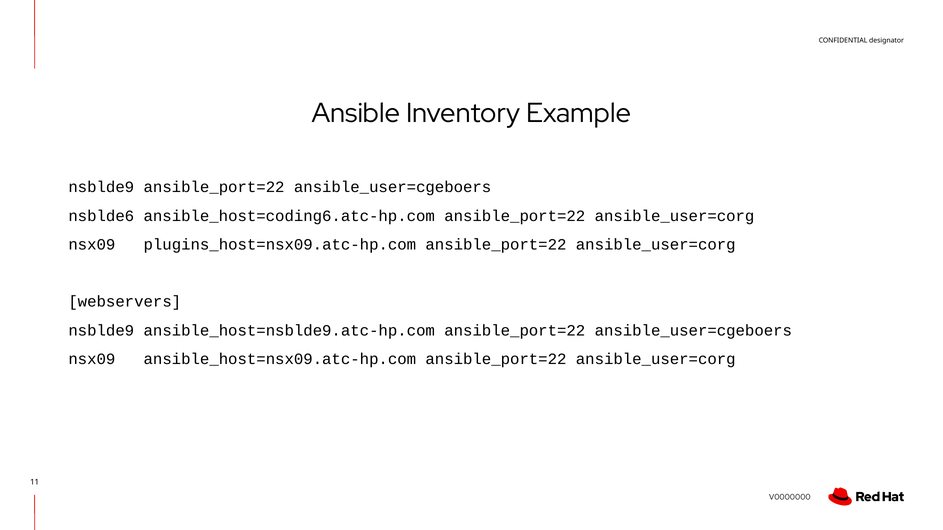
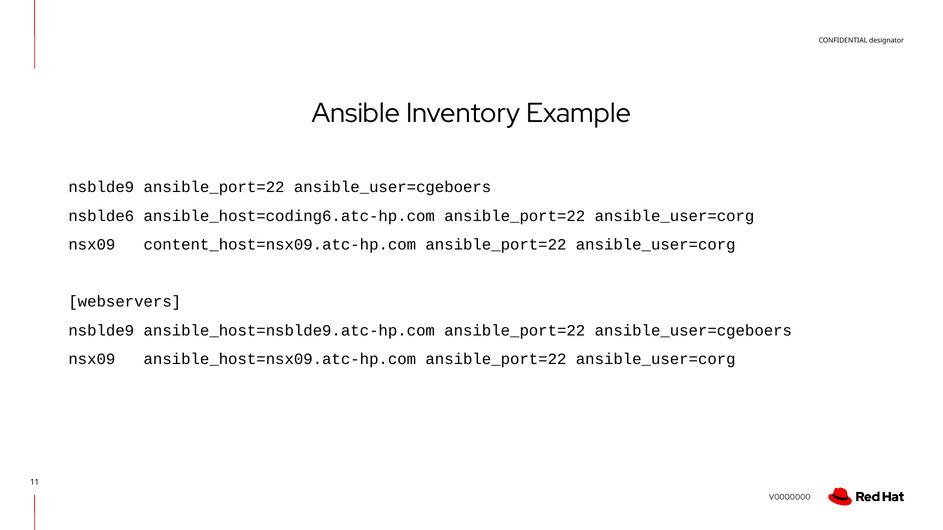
plugins_host=nsx09.atc-hp.com: plugins_host=nsx09.atc-hp.com -> content_host=nsx09.atc-hp.com
